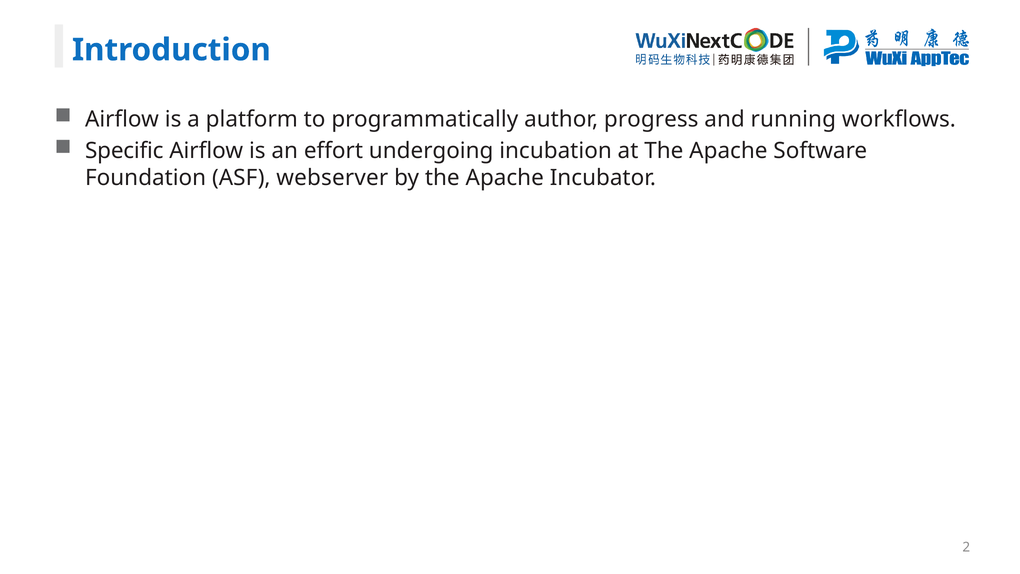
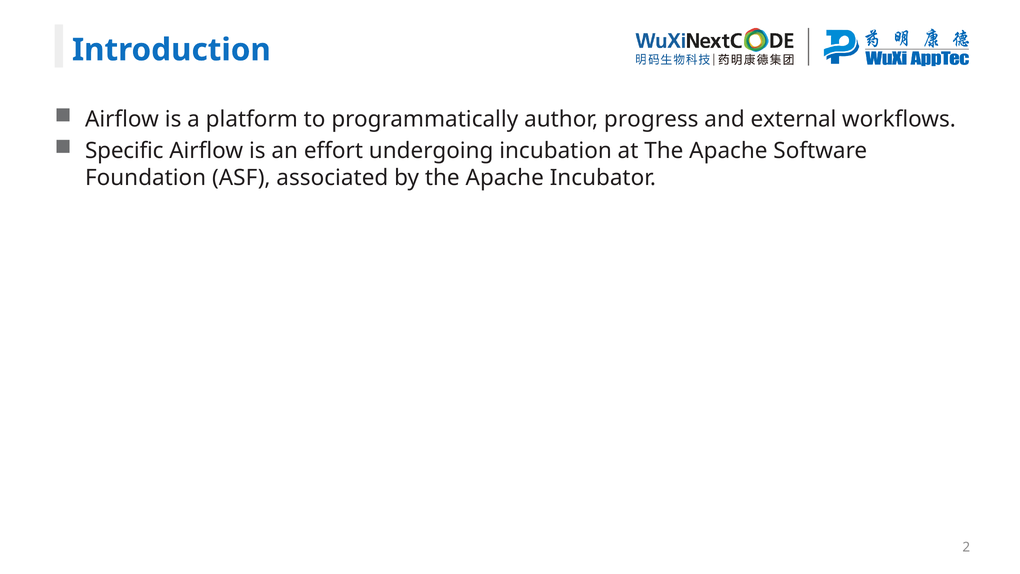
running: running -> external
webserver: webserver -> associated
